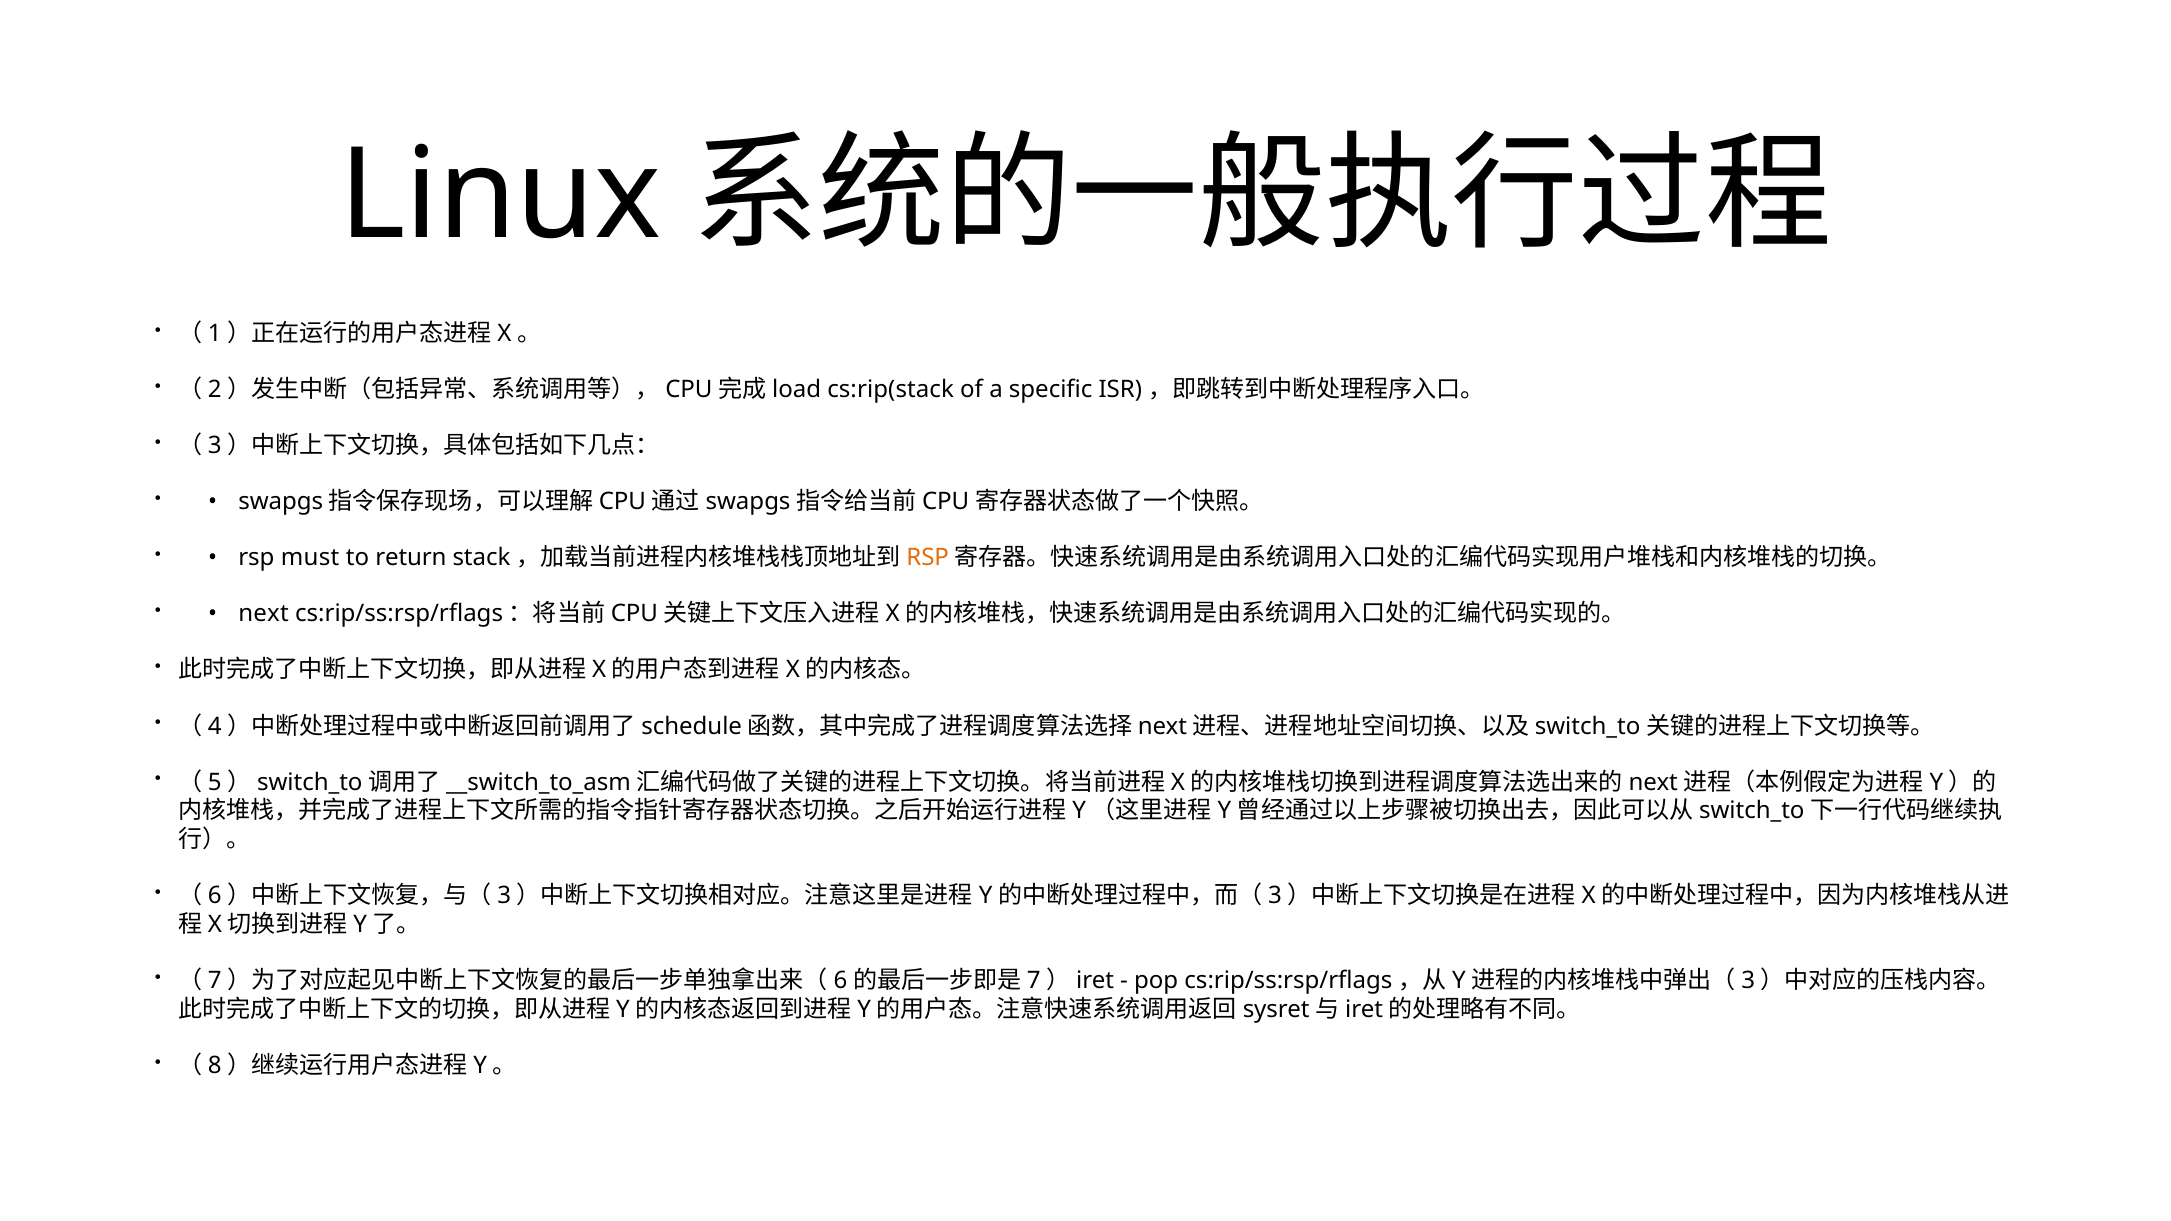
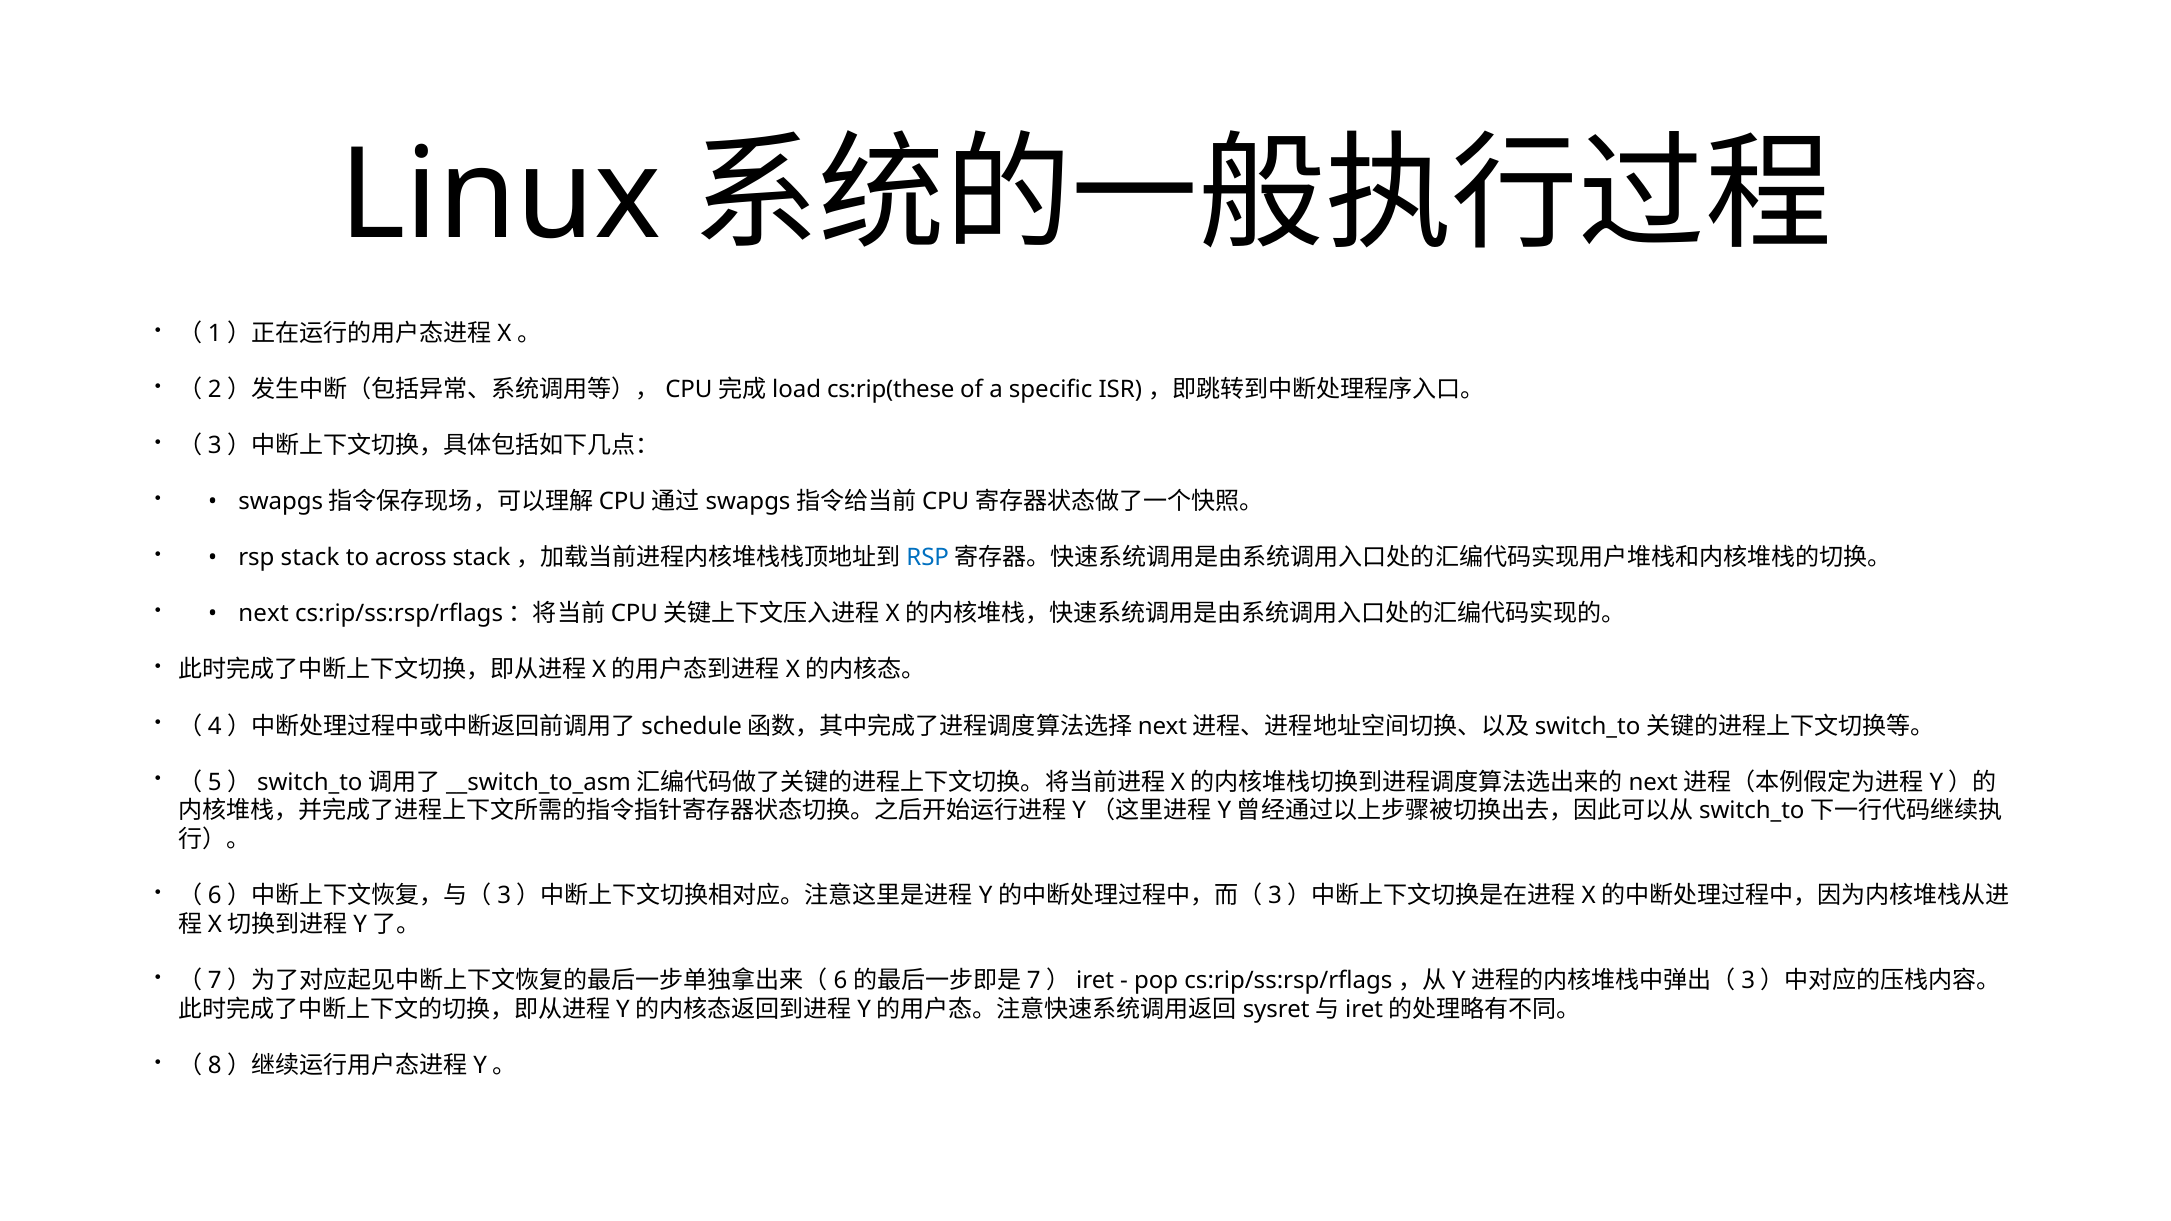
cs:rip(stack: cs:rip(stack -> cs:rip(these
rsp must: must -> stack
return: return -> across
RSP at (928, 558) colour: orange -> blue
